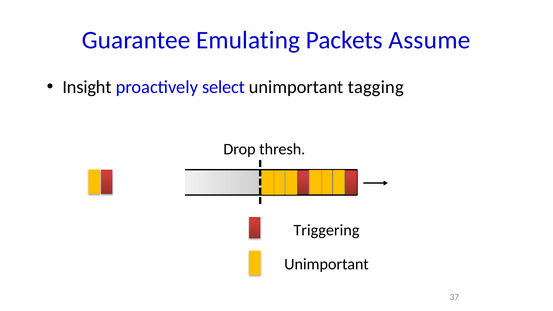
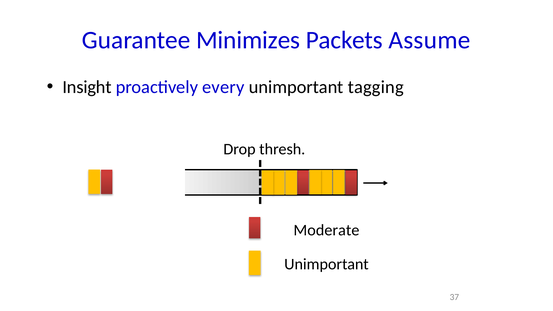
Emulating: Emulating -> Minimizes
select: select -> every
Triggering: Triggering -> Moderate
